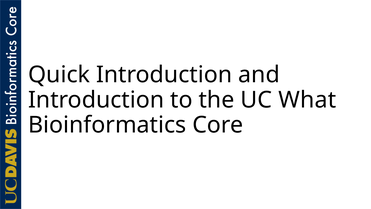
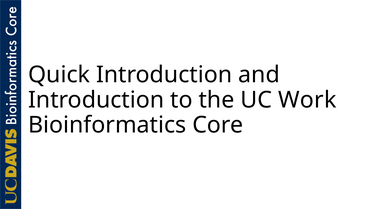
What: What -> Work
